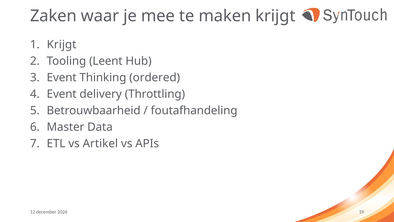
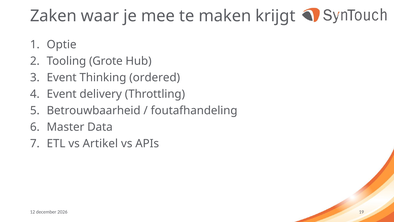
Krijgt at (62, 44): Krijgt -> Optie
Leent: Leent -> Grote
